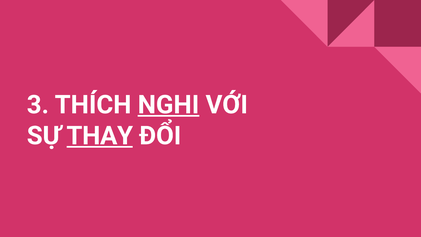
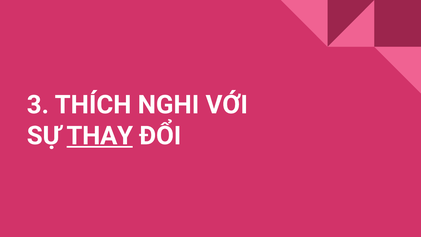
NGHI underline: present -> none
